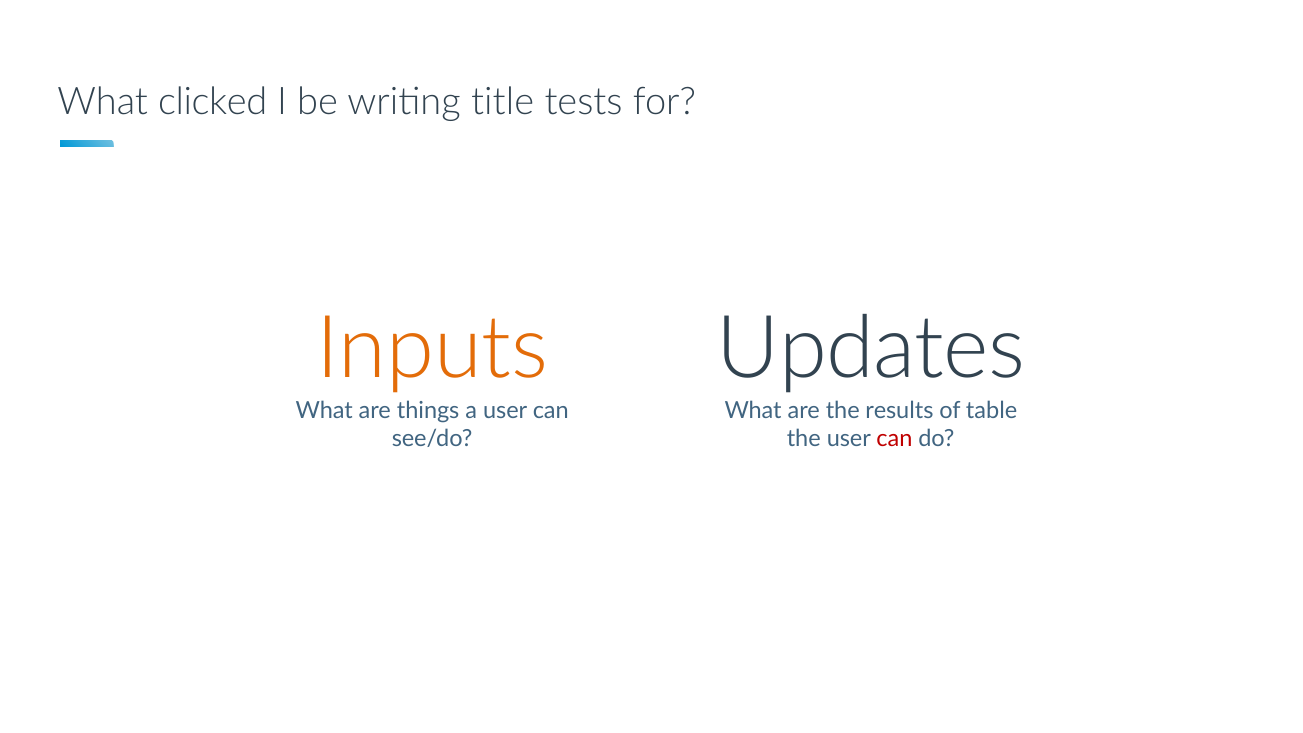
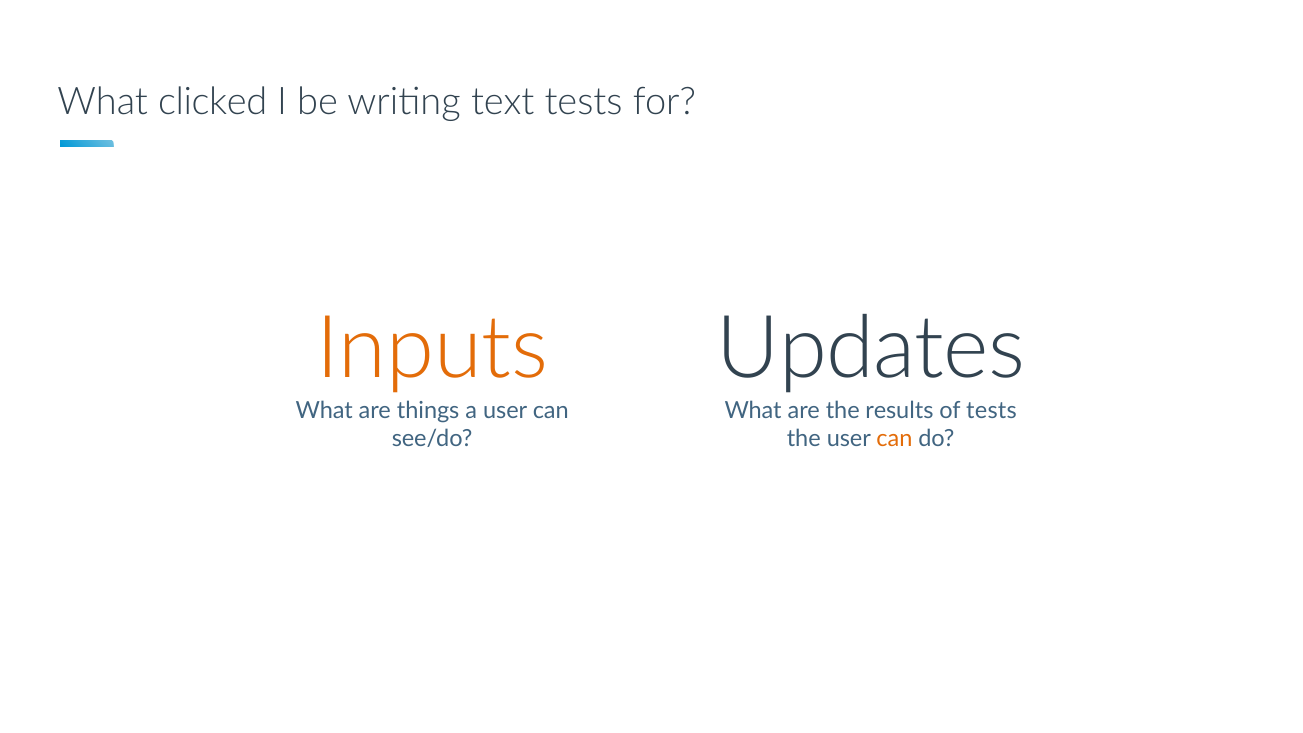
title: title -> text
of table: table -> tests
can at (894, 439) colour: red -> orange
